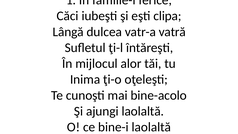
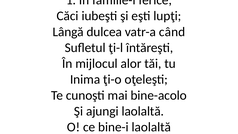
clipa: clipa -> lupţi
vatră: vatră -> când
